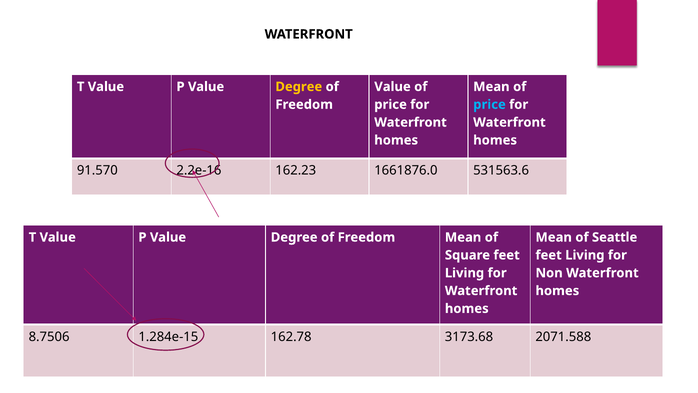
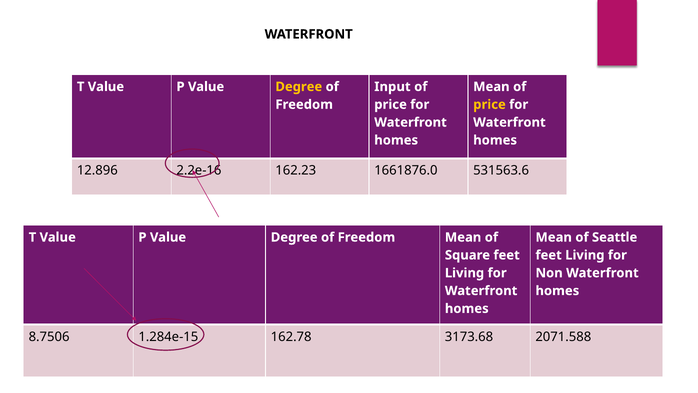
Value at (393, 87): Value -> Input
price at (489, 104) colour: light blue -> yellow
91.570: 91.570 -> 12.896
